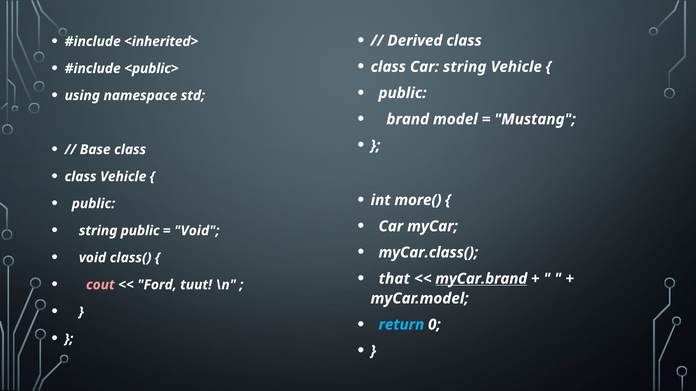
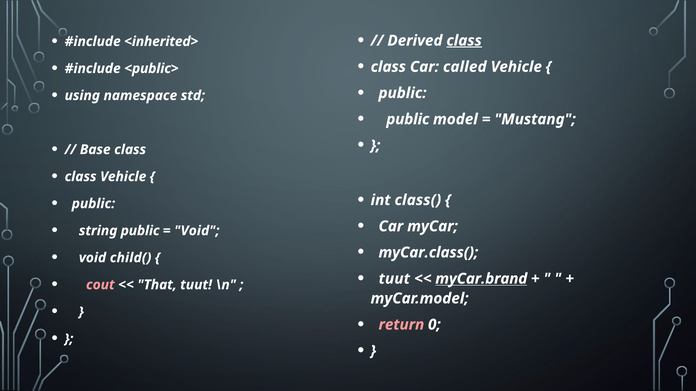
class at (464, 41) underline: none -> present
Car string: string -> called
brand at (408, 119): brand -> public
more(: more( -> class(
class(: class( -> child(
that at (394, 279): that -> tuut
Ford: Ford -> That
return colour: light blue -> pink
